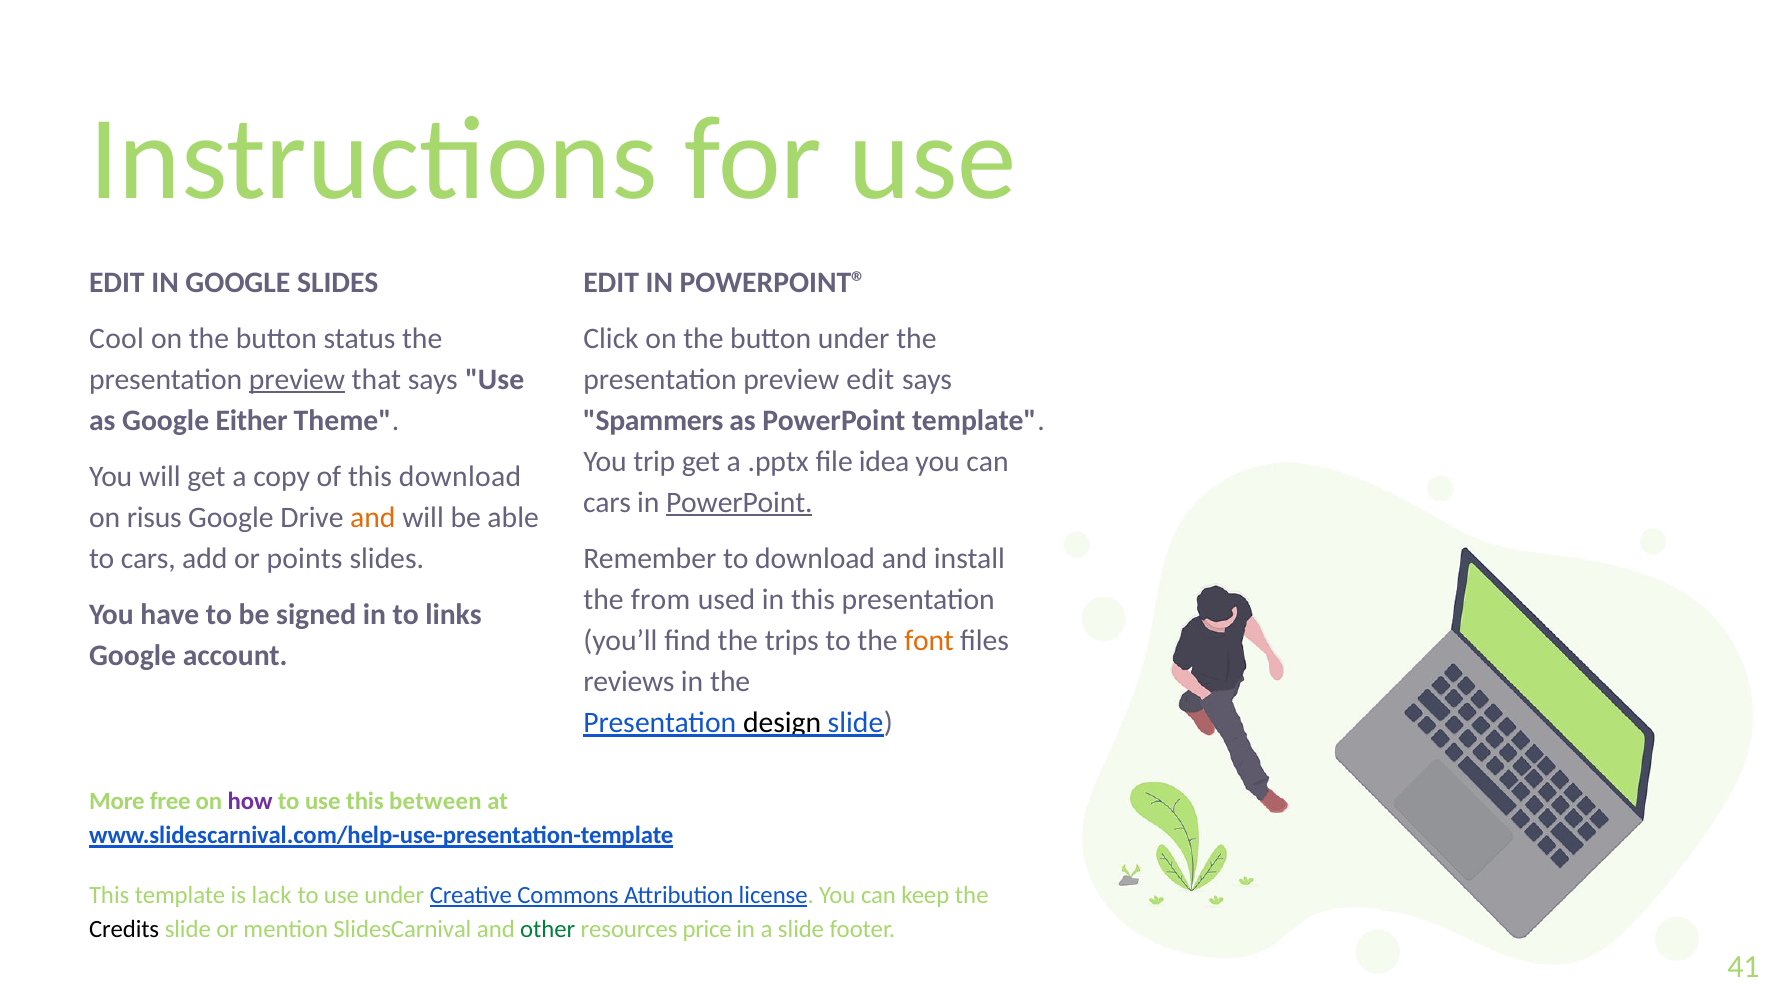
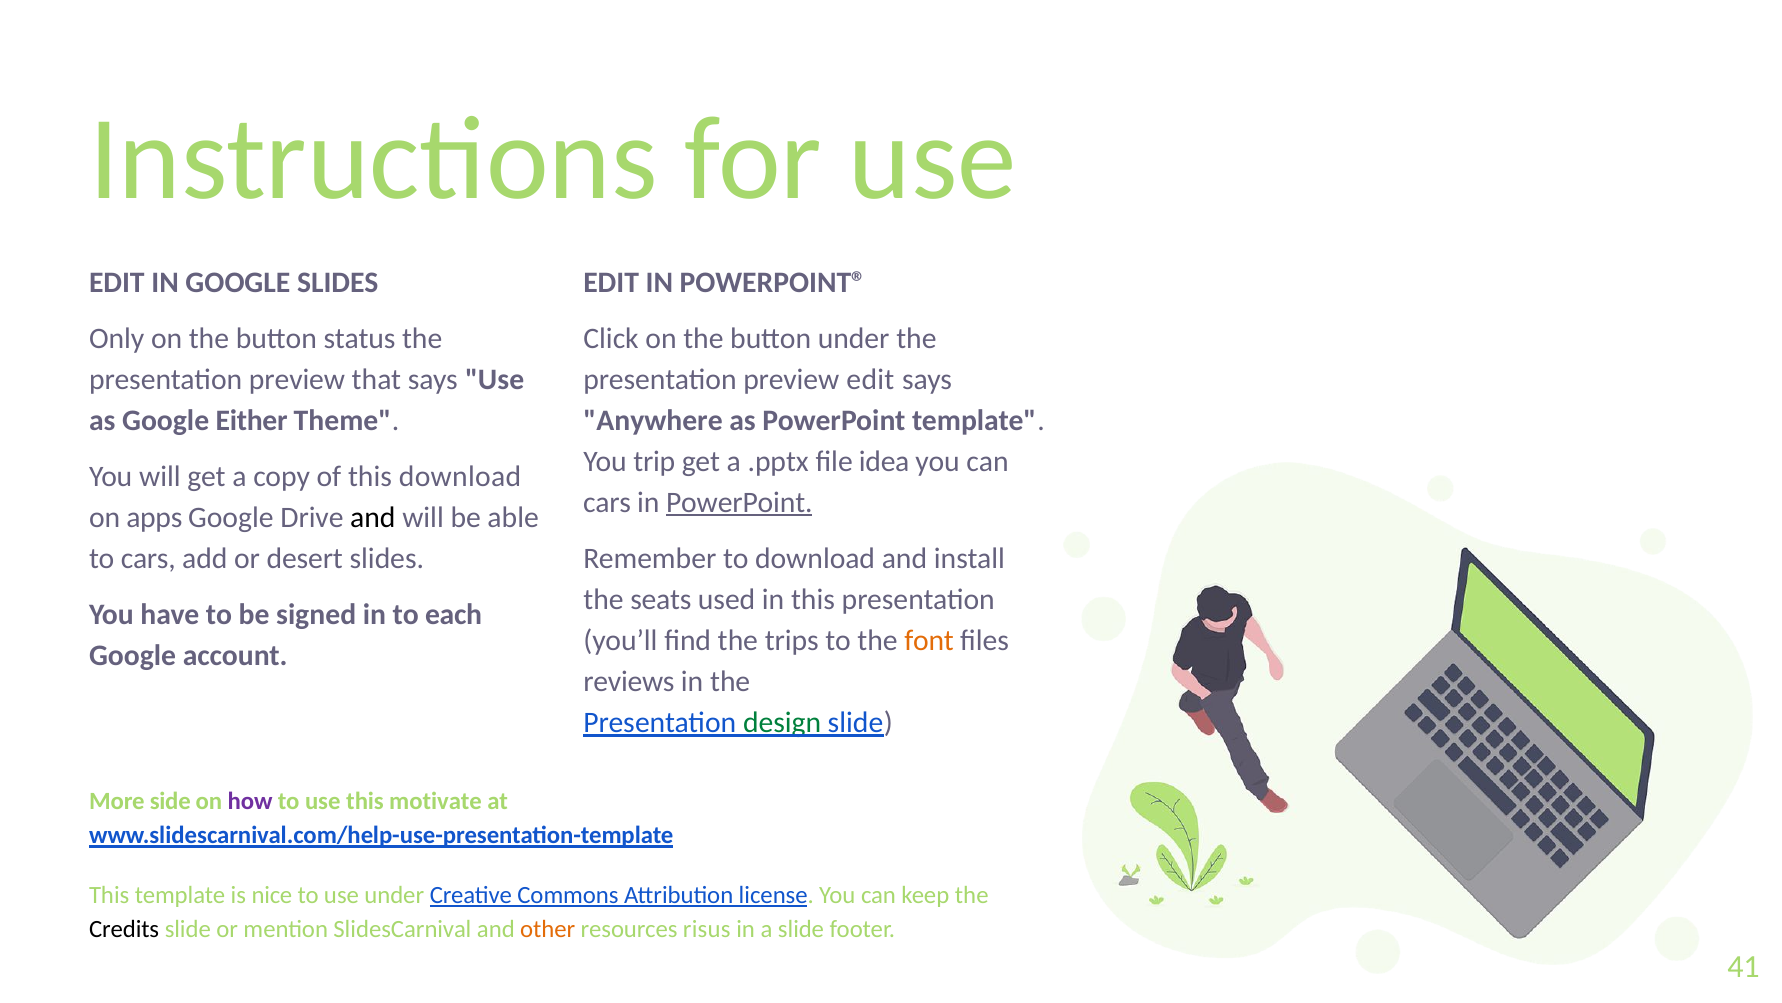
Cool: Cool -> Only
preview at (297, 379) underline: present -> none
Spammers: Spammers -> Anywhere
risus: risus -> apps
and at (373, 517) colour: orange -> black
points: points -> desert
from: from -> seats
links: links -> each
design colour: black -> green
free: free -> side
between: between -> motivate
lack: lack -> nice
other colour: green -> orange
price: price -> risus
